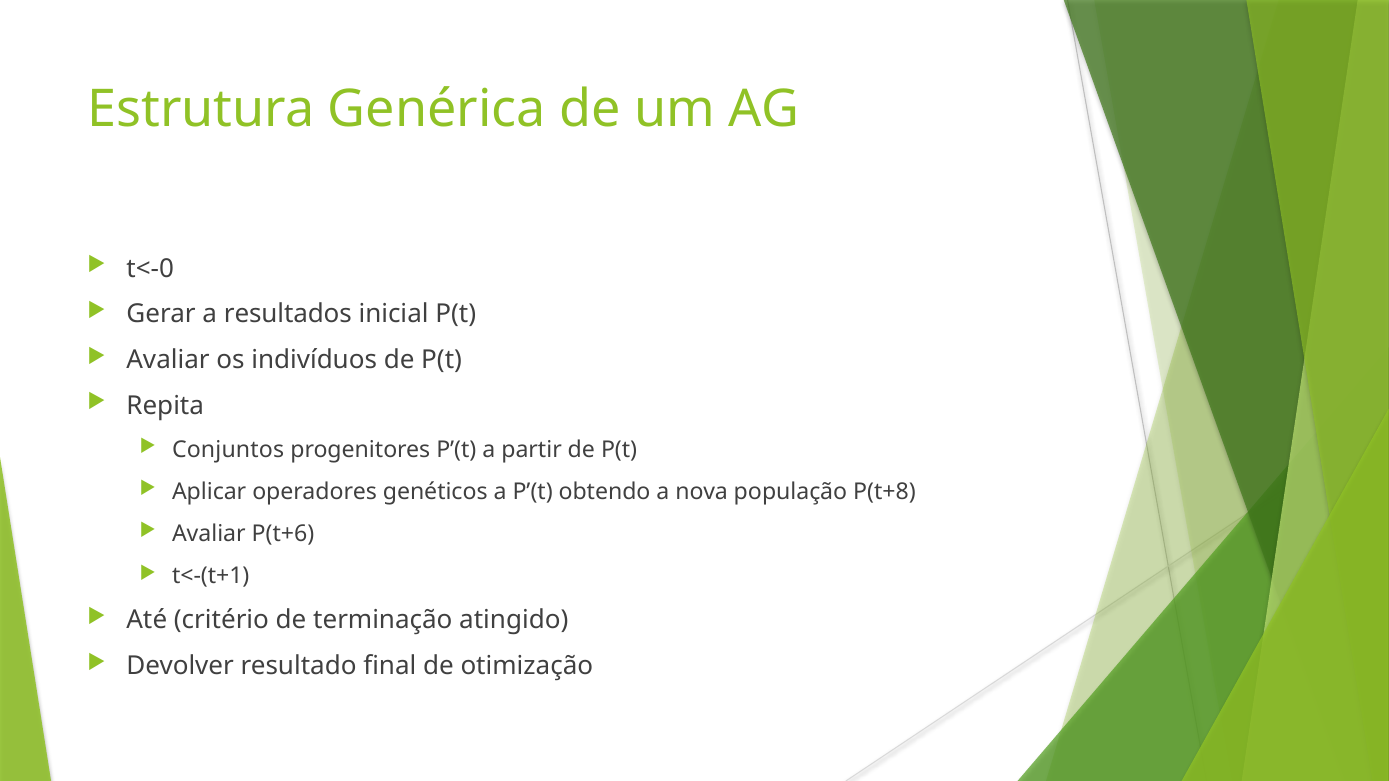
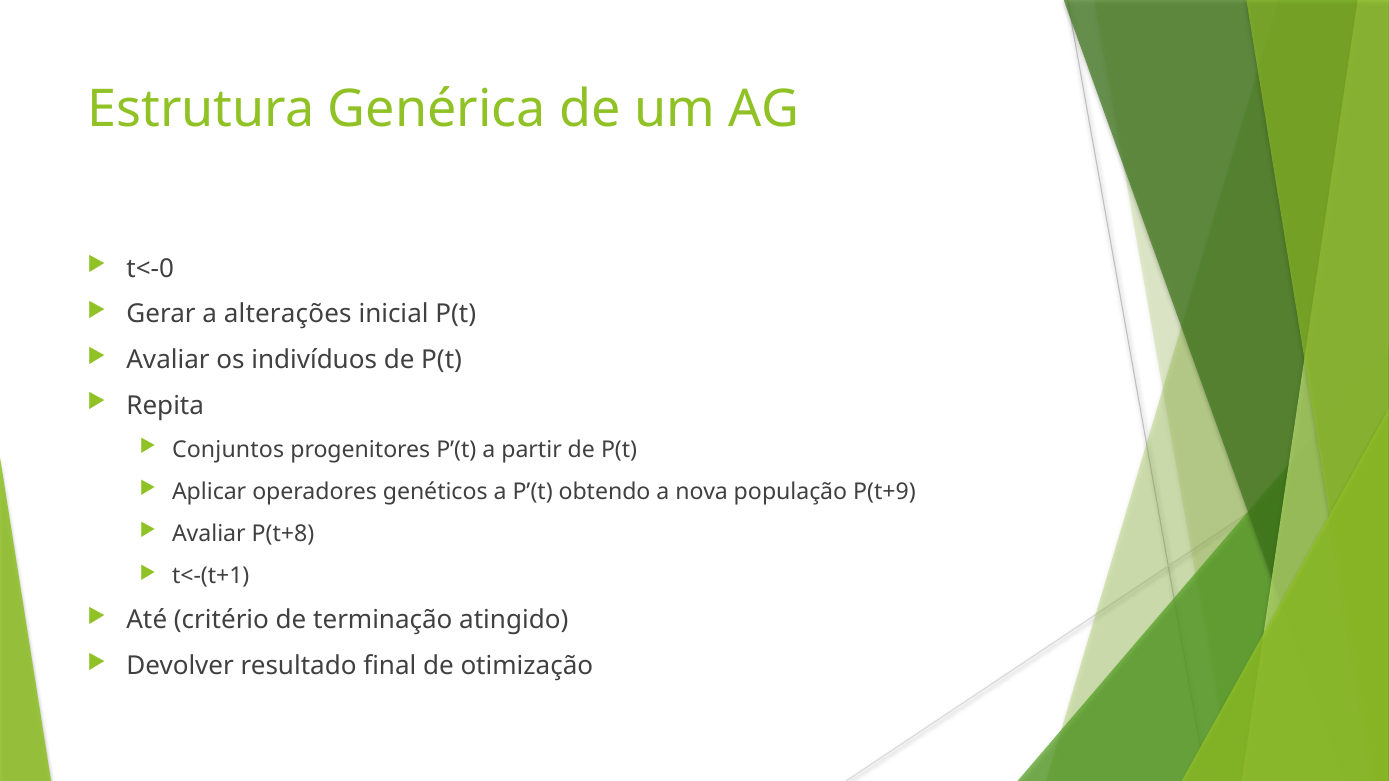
resultados: resultados -> alterações
P(t+8: P(t+8 -> P(t+9
P(t+6: P(t+6 -> P(t+8
